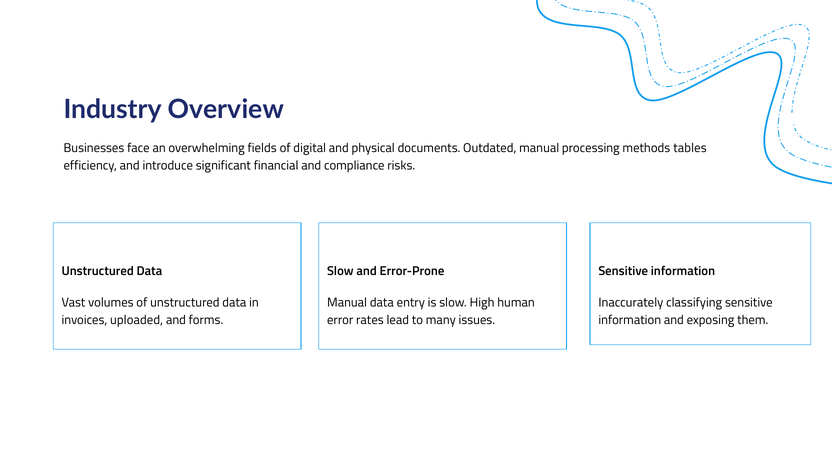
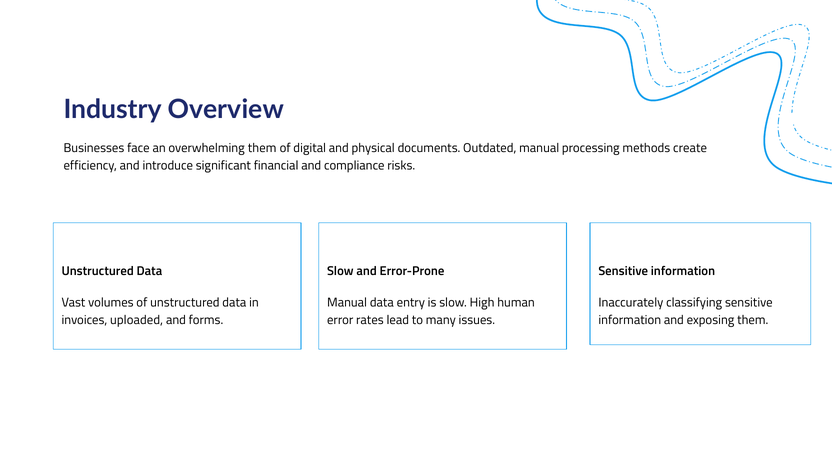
overwhelming fields: fields -> them
tables: tables -> create
